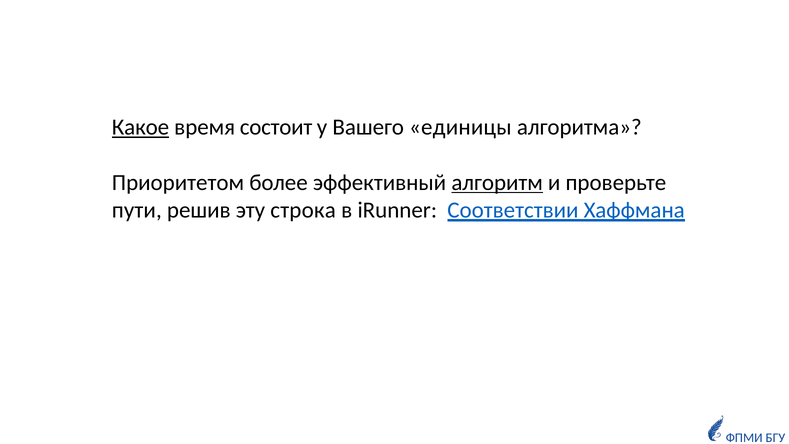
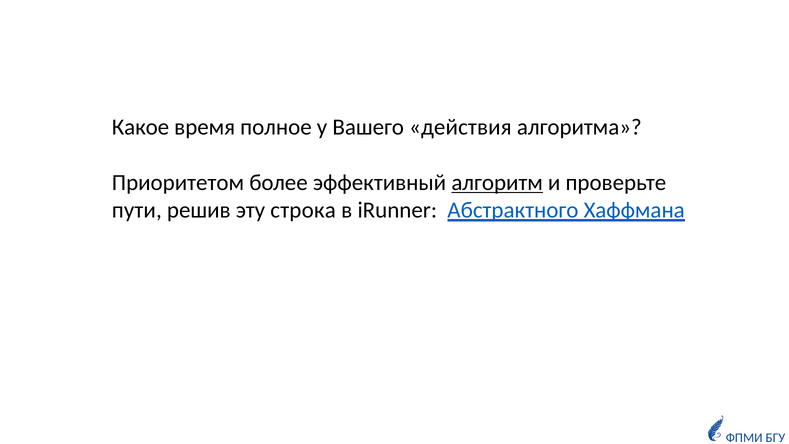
Какое underline: present -> none
состоит: состоит -> полное
единицы: единицы -> действия
Соответствии: Соответствии -> Абстрактного
